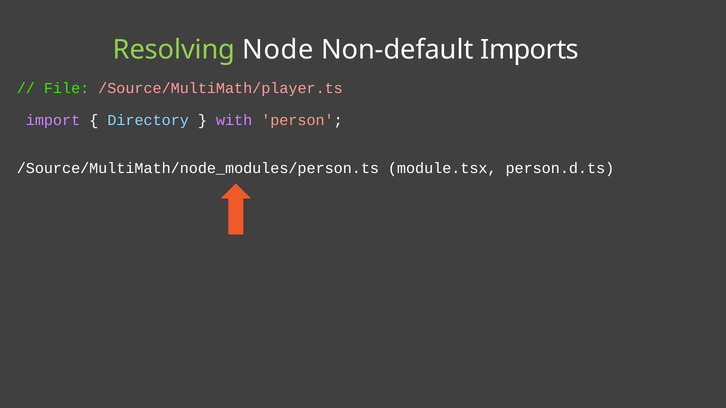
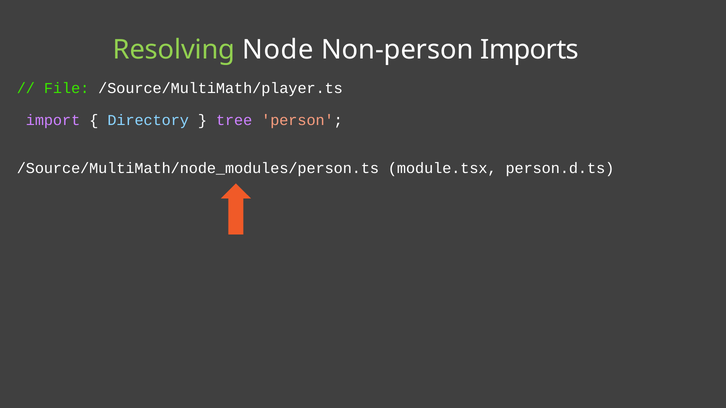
Non-default: Non-default -> Non-person
/Source/MultiMath/player.ts colour: pink -> white
with: with -> tree
